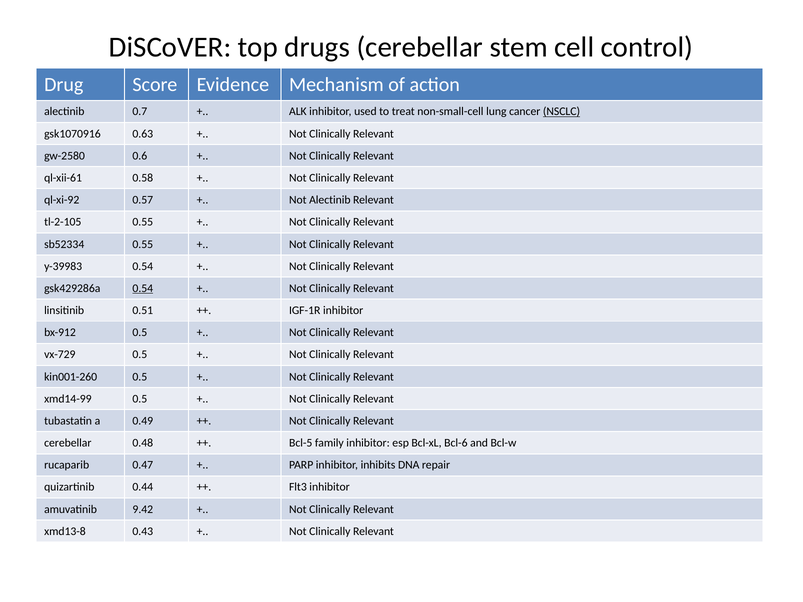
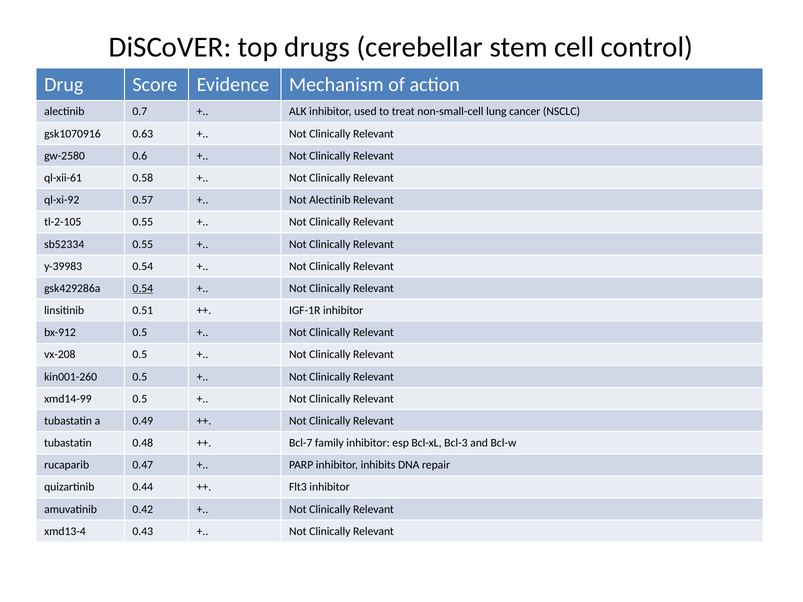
NSCLC underline: present -> none
vx-729: vx-729 -> vx-208
cerebellar at (68, 443): cerebellar -> tubastatin
Bcl-5: Bcl-5 -> Bcl-7
Bcl-6: Bcl-6 -> Bcl-3
9.42: 9.42 -> 0.42
xmd13-8: xmd13-8 -> xmd13-4
